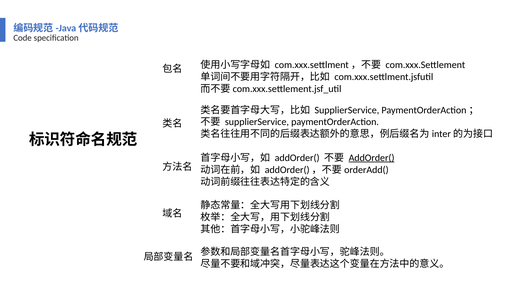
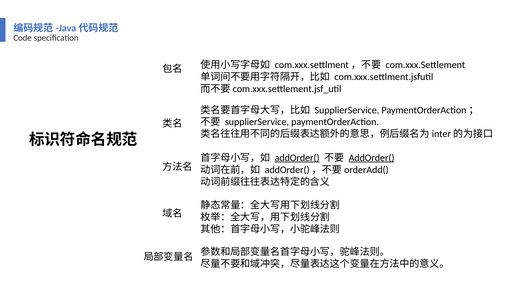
addOrder( at (297, 158) underline: none -> present
